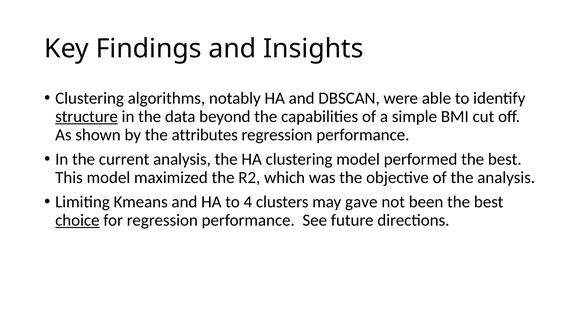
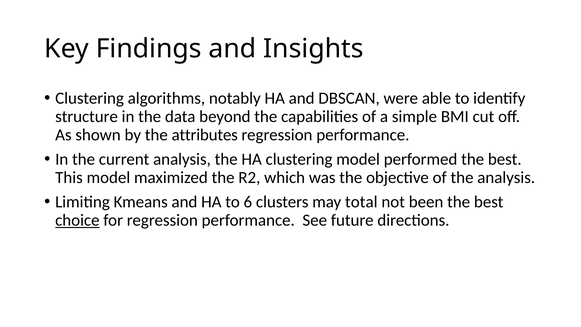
structure underline: present -> none
4: 4 -> 6
gave: gave -> total
